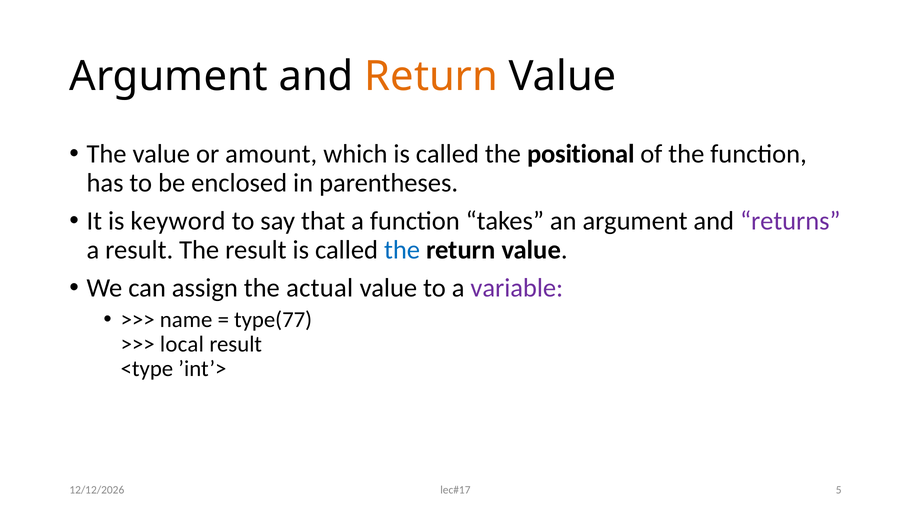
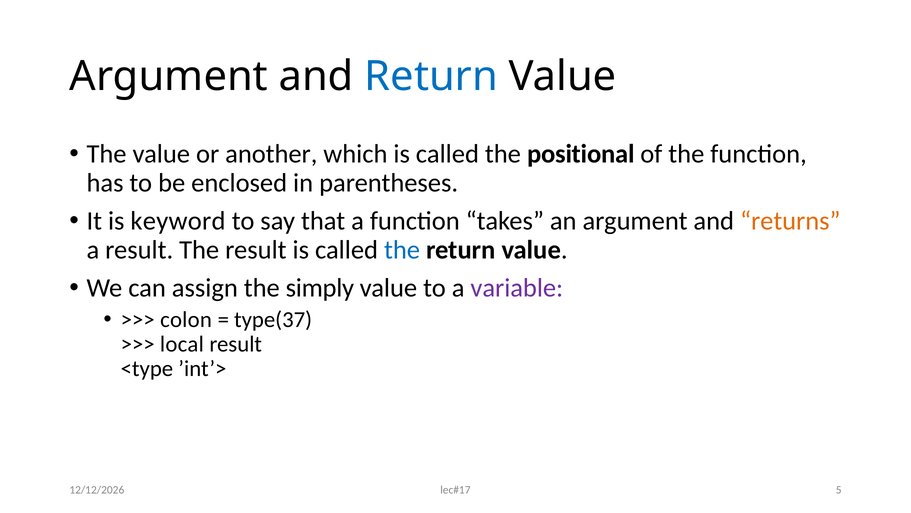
Return at (431, 77) colour: orange -> blue
amount: amount -> another
returns colour: purple -> orange
actual: actual -> simply
name: name -> colon
type(77: type(77 -> type(37
